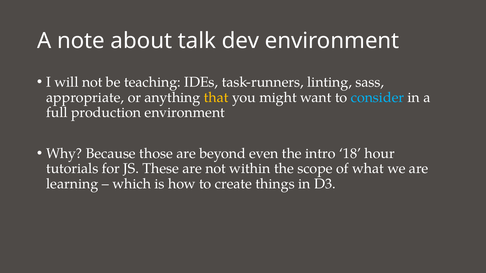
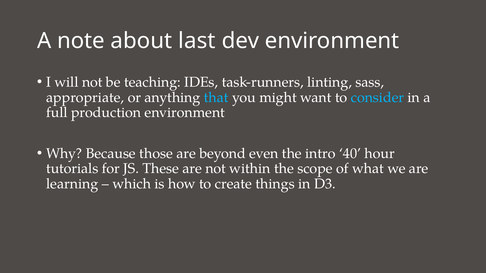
talk: talk -> last
that colour: yellow -> light blue
18: 18 -> 40
